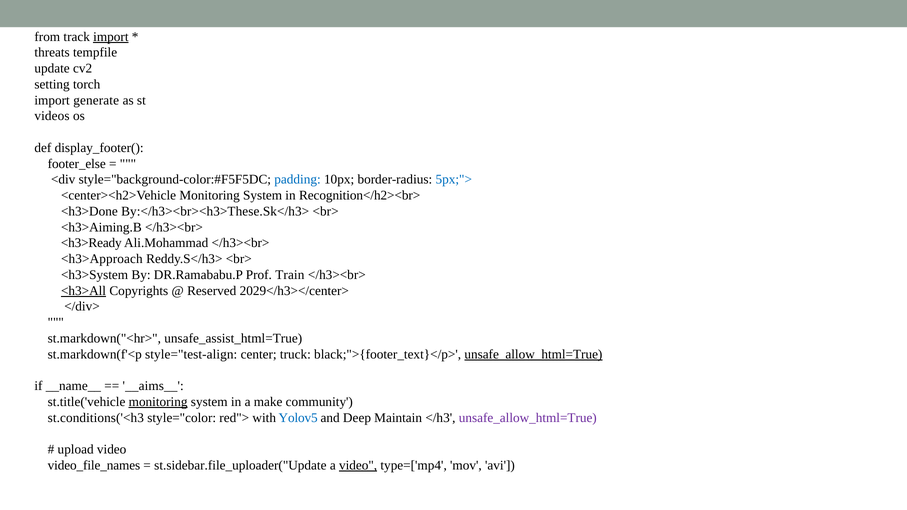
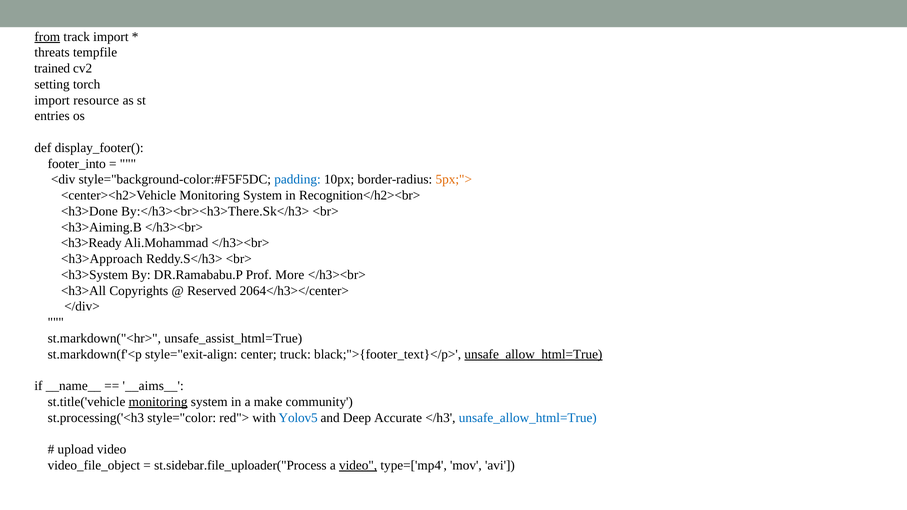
from underline: none -> present
import at (111, 37) underline: present -> none
update: update -> trained
generate: generate -> resource
videos: videos -> entries
footer_else: footer_else -> footer_into
5px;"> colour: blue -> orange
By:</h3><br><h3>These.Sk</h3>: By:</h3><br><h3>These.Sk</h3> -> By:</h3><br><h3>There.Sk</h3>
Train: Train -> More
<h3>All underline: present -> none
2029</h3></center>: 2029</h3></center> -> 2064</h3></center>
style="test-align: style="test-align -> style="exit-align
st.conditions('<h3: st.conditions('<h3 -> st.processing('<h3
Maintain: Maintain -> Accurate
unsafe_allow_html=True at (528, 418) colour: purple -> blue
video_file_names: video_file_names -> video_file_object
st.sidebar.file_uploader("Update: st.sidebar.file_uploader("Update -> st.sidebar.file_uploader("Process
